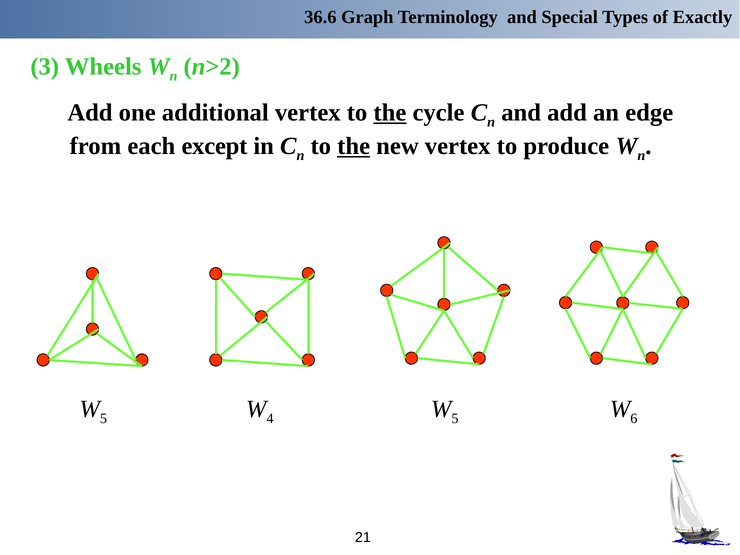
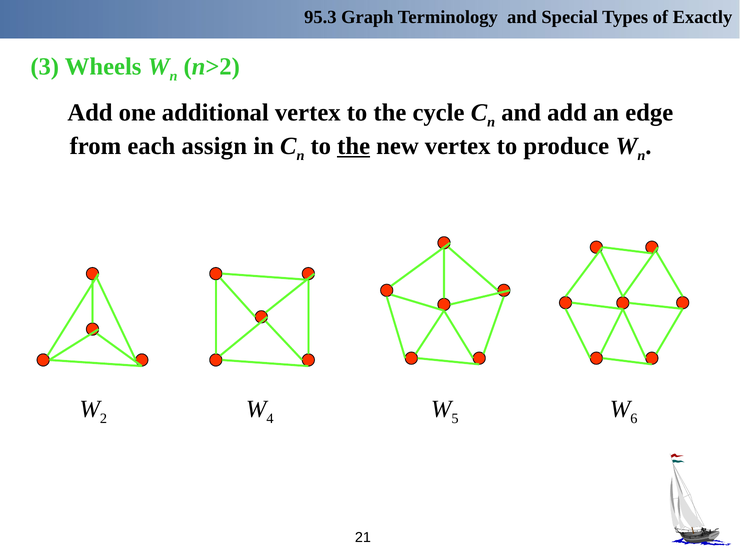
36.6: 36.6 -> 95.3
the at (390, 112) underline: present -> none
except: except -> assign
5 at (103, 419): 5 -> 2
